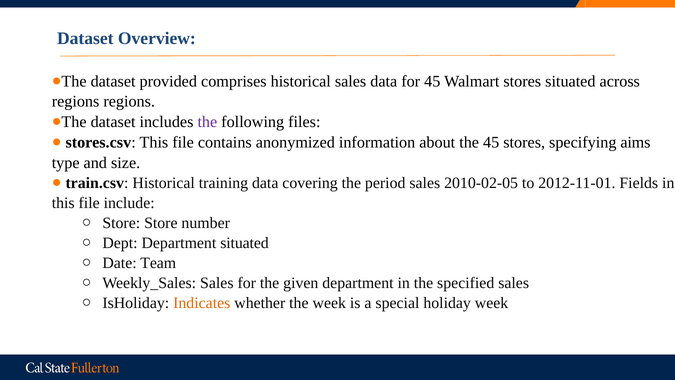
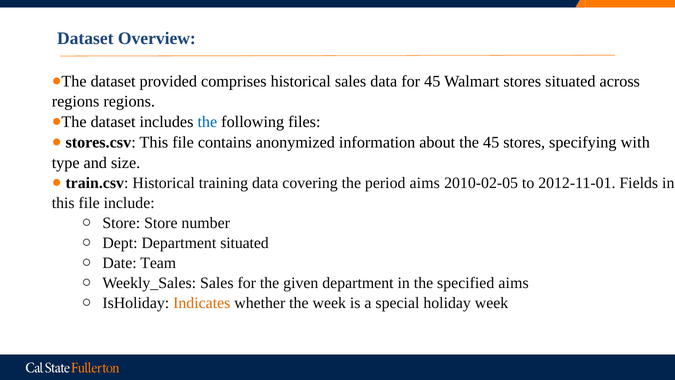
the at (207, 122) colour: purple -> blue
aims: aims -> with
period sales: sales -> aims
specified sales: sales -> aims
